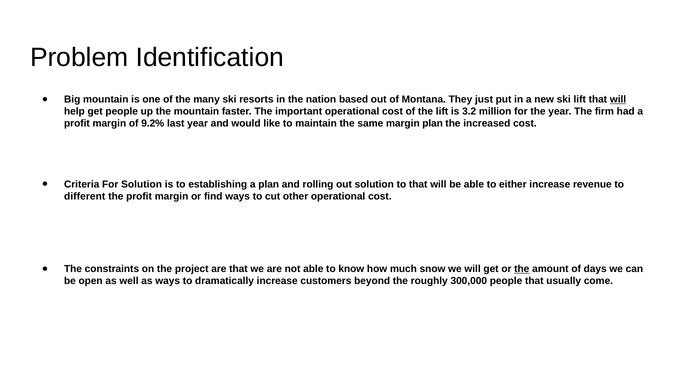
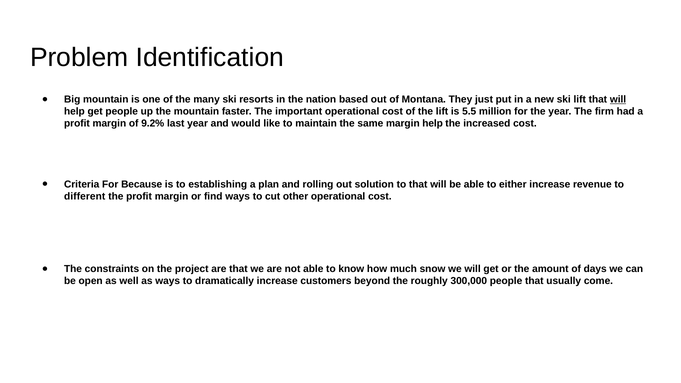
3.2: 3.2 -> 5.5
margin plan: plan -> help
For Solution: Solution -> Because
the at (522, 269) underline: present -> none
